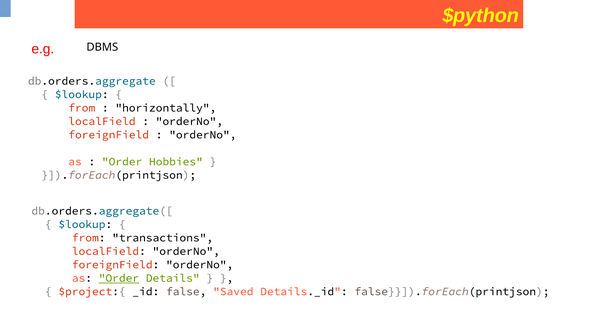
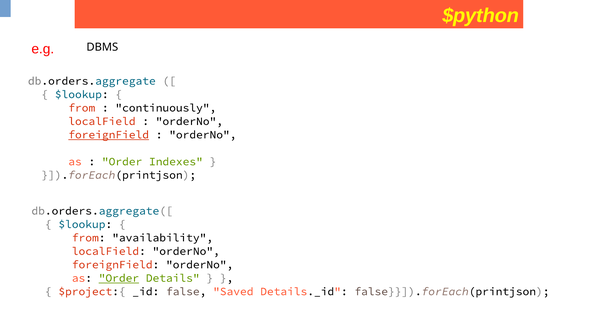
horizontally: horizontally -> continuously
foreignField at (109, 135) underline: none -> present
Hobbies: Hobbies -> Indexes
transactions: transactions -> availability
